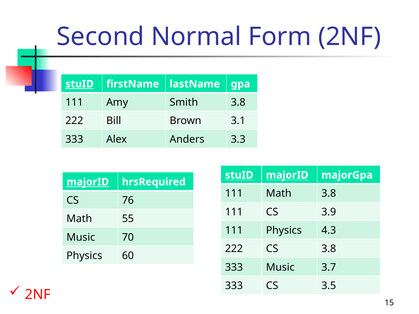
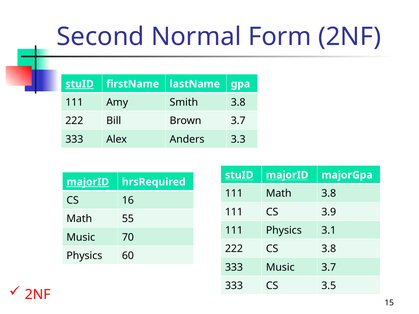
Brown 3.1: 3.1 -> 3.7
76: 76 -> 16
4.3: 4.3 -> 3.1
